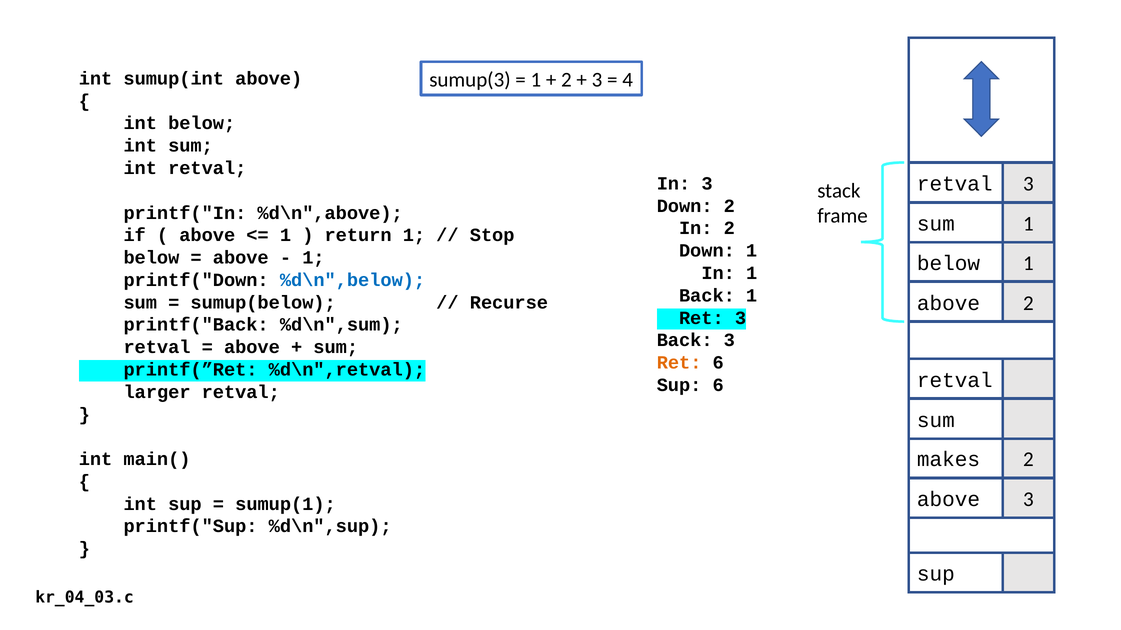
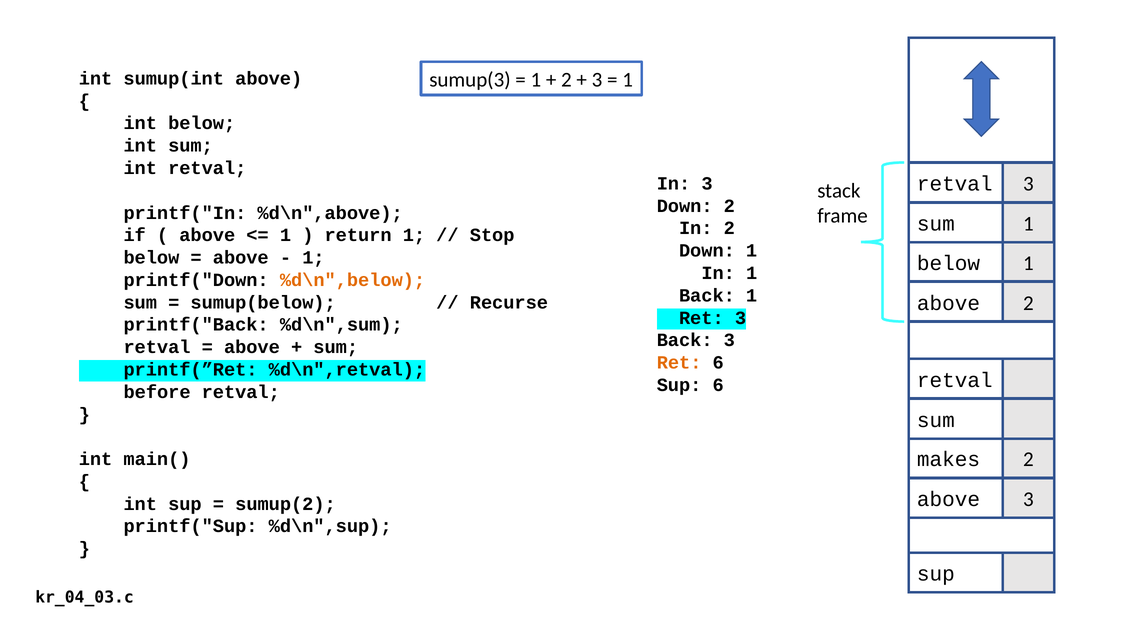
4 at (628, 80): 4 -> 1
%d\n",below colour: blue -> orange
larger: larger -> before
sumup(1: sumup(1 -> sumup(2
